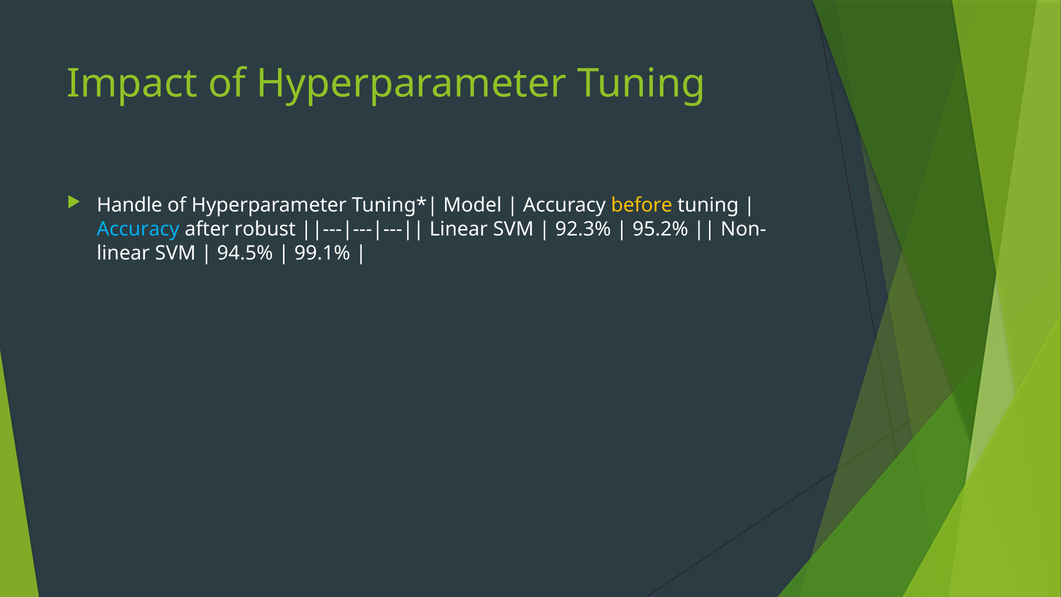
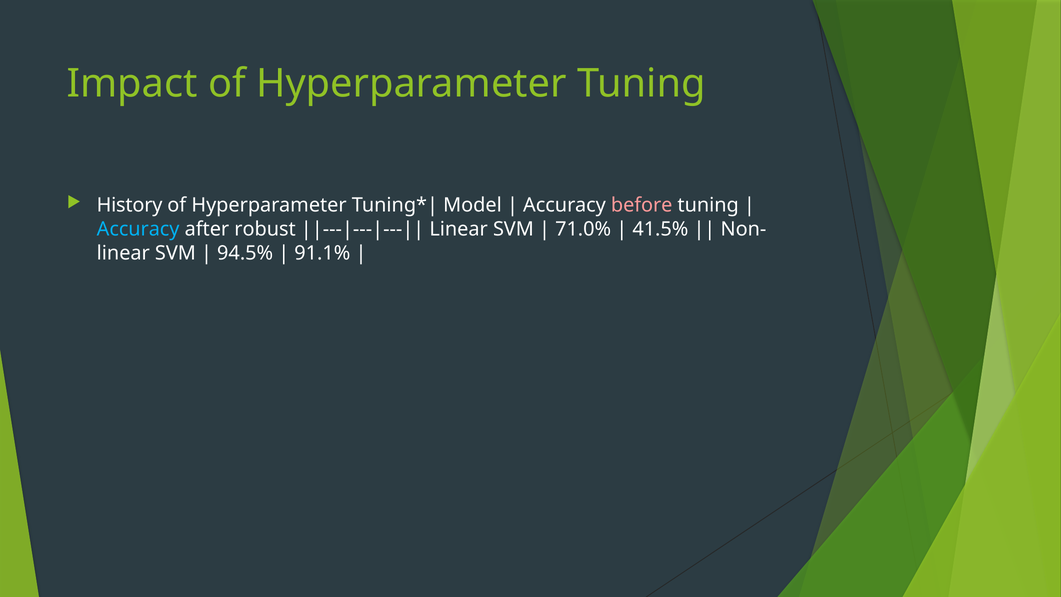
Handle: Handle -> History
before colour: yellow -> pink
92.3%: 92.3% -> 71.0%
95.2%: 95.2% -> 41.5%
99.1%: 99.1% -> 91.1%
